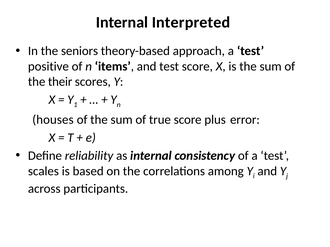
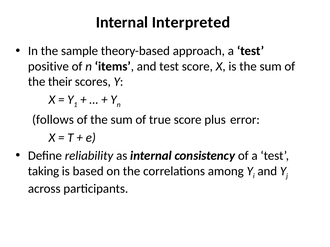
seniors: seniors -> sample
houses: houses -> follows
scales: scales -> taking
